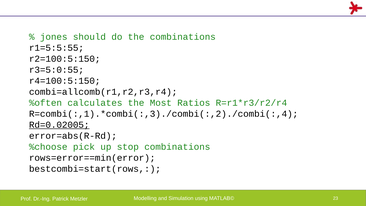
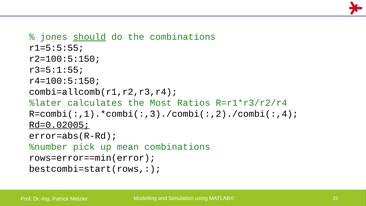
should underline: none -> present
r3=5:0:55: r3=5:0:55 -> r3=5:1:55
%often: %often -> %later
%choose: %choose -> %number
stop: stop -> mean
